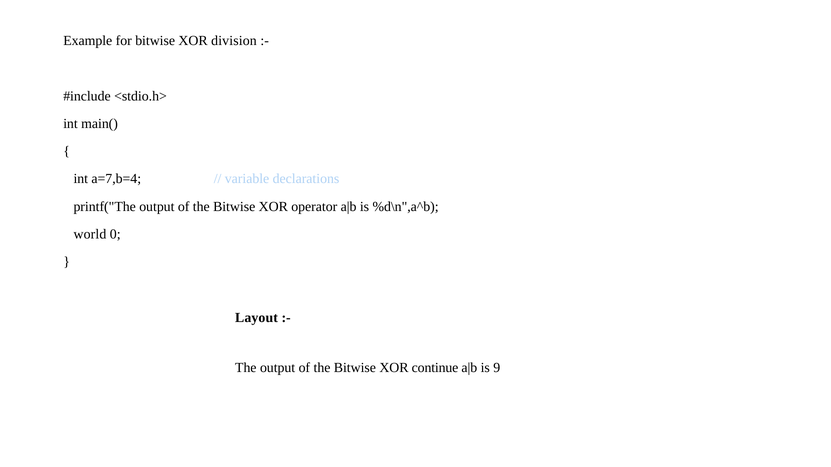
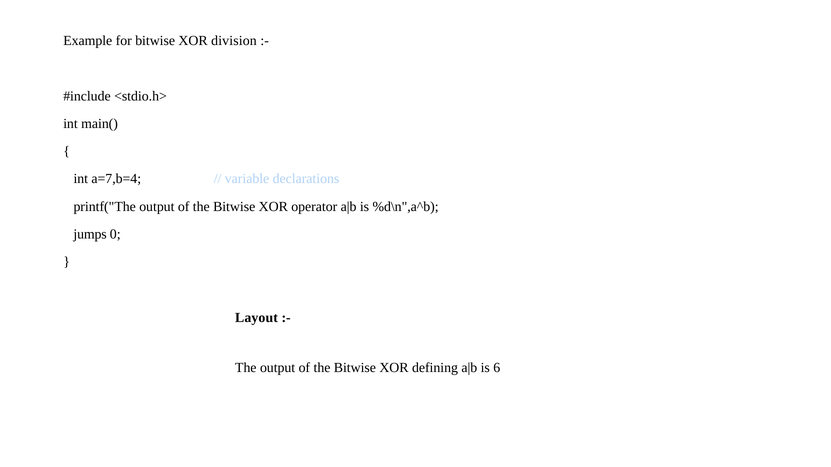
world: world -> jumps
continue: continue -> defining
9: 9 -> 6
